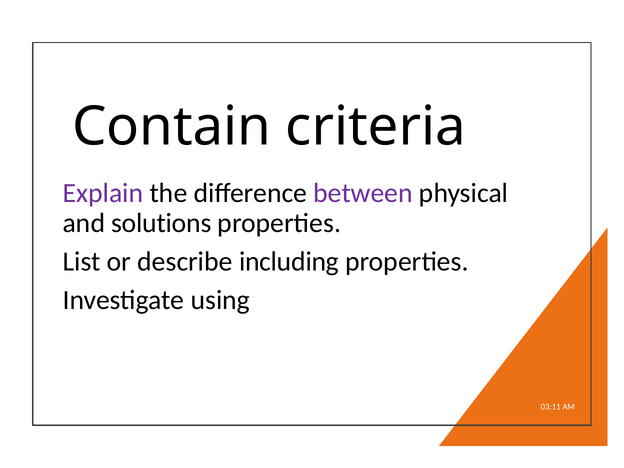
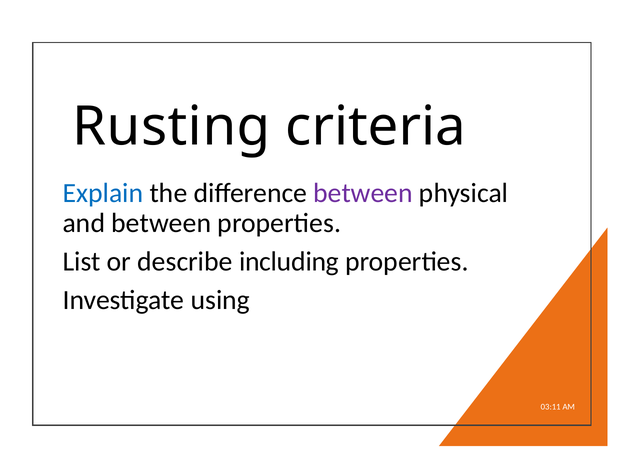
Contain: Contain -> Rusting
Explain colour: purple -> blue
and solutions: solutions -> between
